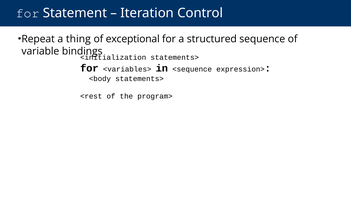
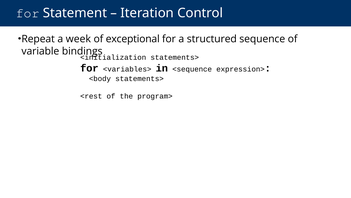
thing: thing -> week
